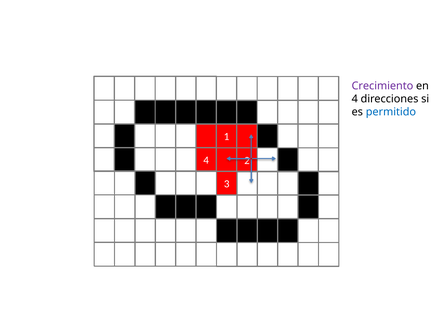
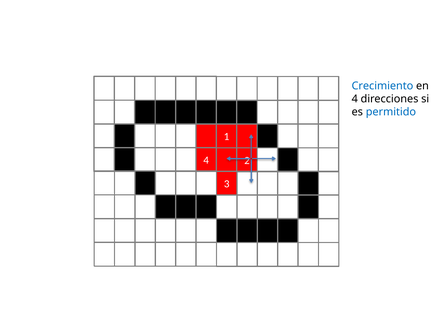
Crecimiento colour: purple -> blue
